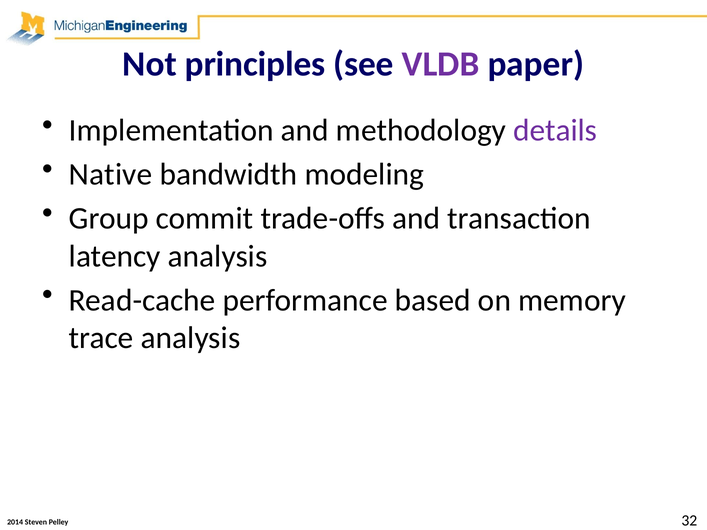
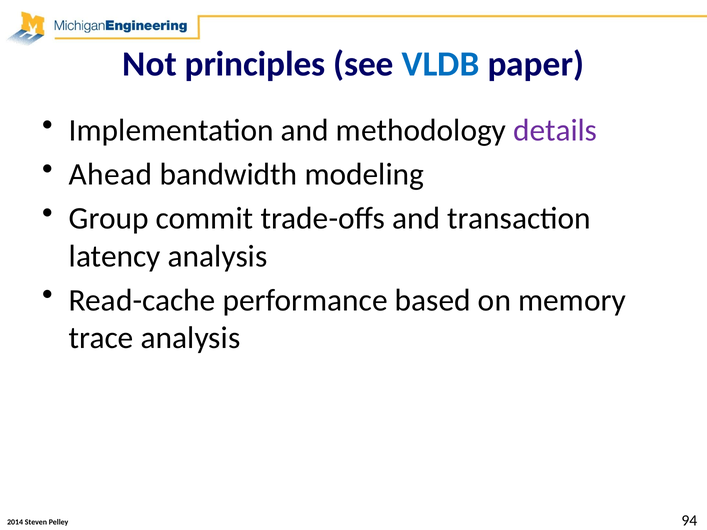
VLDB colour: purple -> blue
Native: Native -> Ahead
32: 32 -> 94
